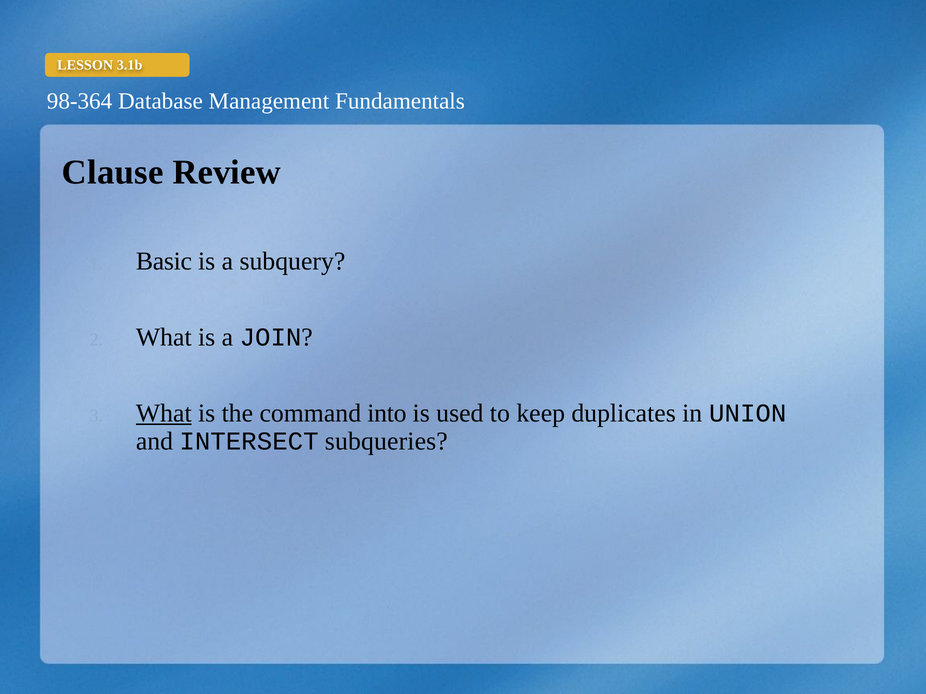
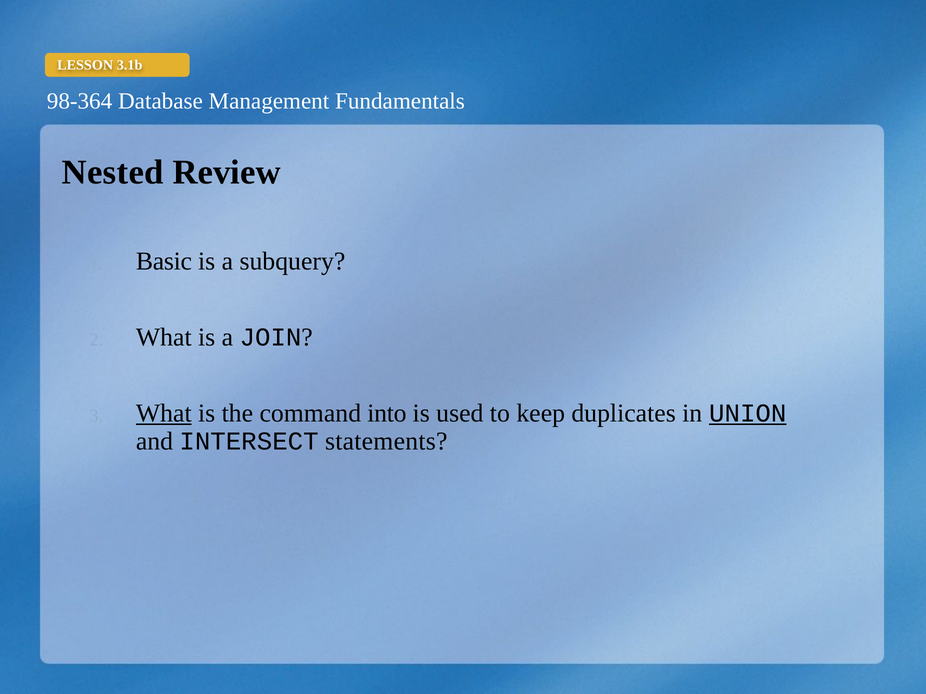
Clause: Clause -> Nested
UNION underline: none -> present
subqueries: subqueries -> statements
